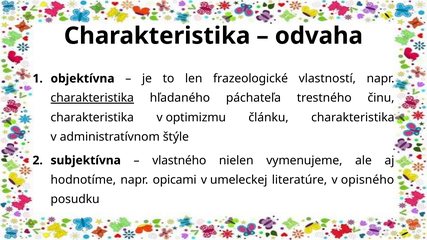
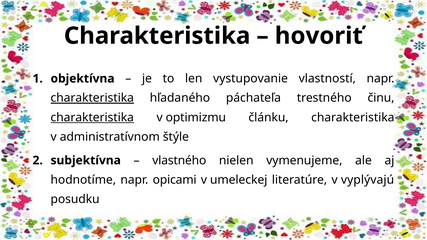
odvaha: odvaha -> hovoriť
frazeologické: frazeologické -> vystupovanie
charakteristika at (92, 118) underline: none -> present
opisného: opisného -> vyplývajú
